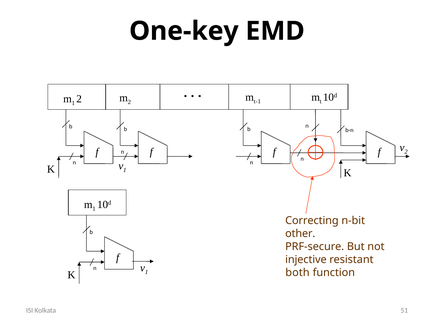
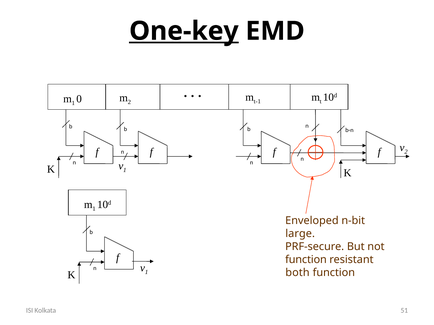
One-key underline: none -> present
1 2: 2 -> 0
Correcting: Correcting -> Enveloped
other: other -> large
injective at (306, 260): injective -> function
